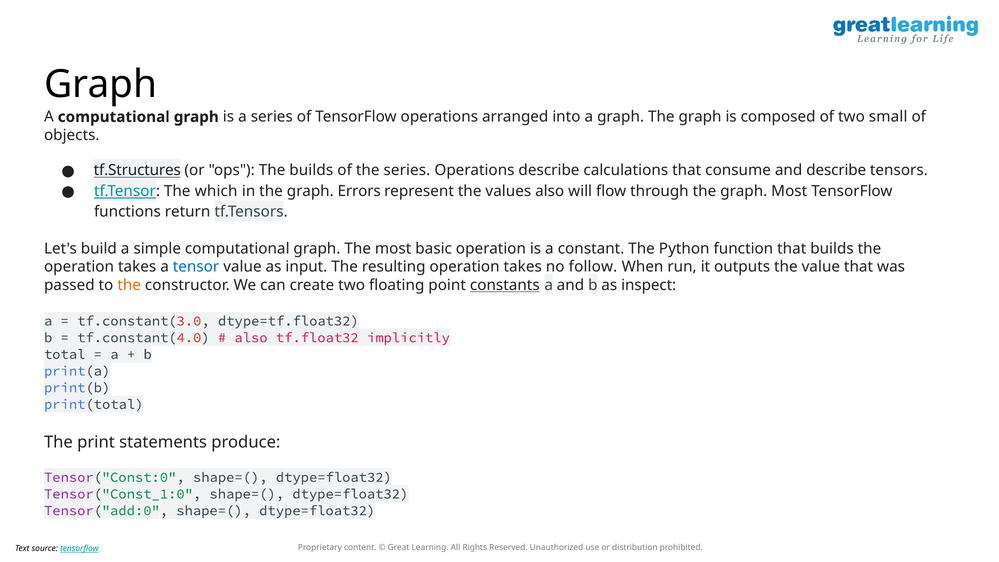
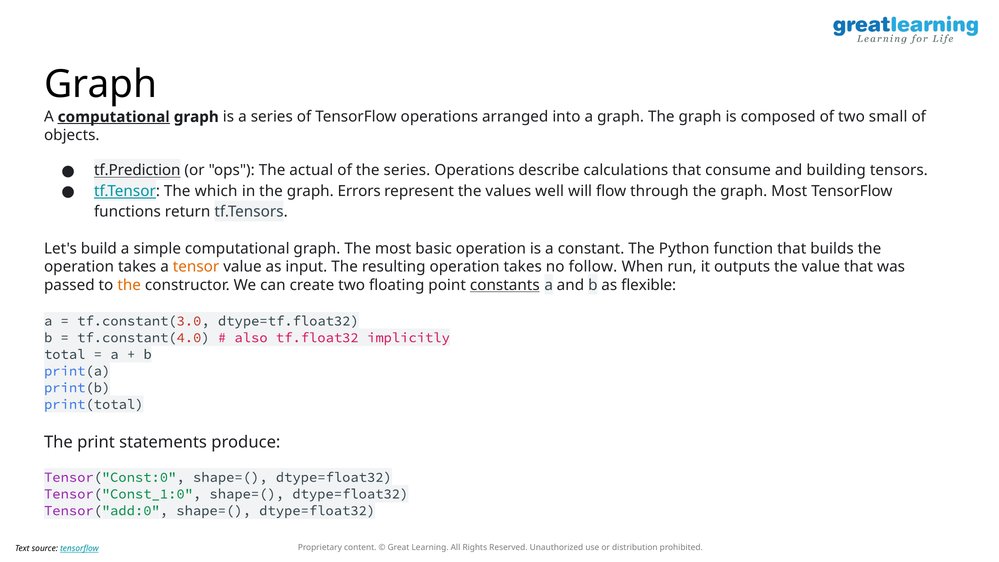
computational at (114, 117) underline: none -> present
tf.Structures: tf.Structures -> tf.Prediction
The builds: builds -> actual
and describe: describe -> building
values also: also -> well
tensor colour: blue -> orange
inspect: inspect -> flexible
